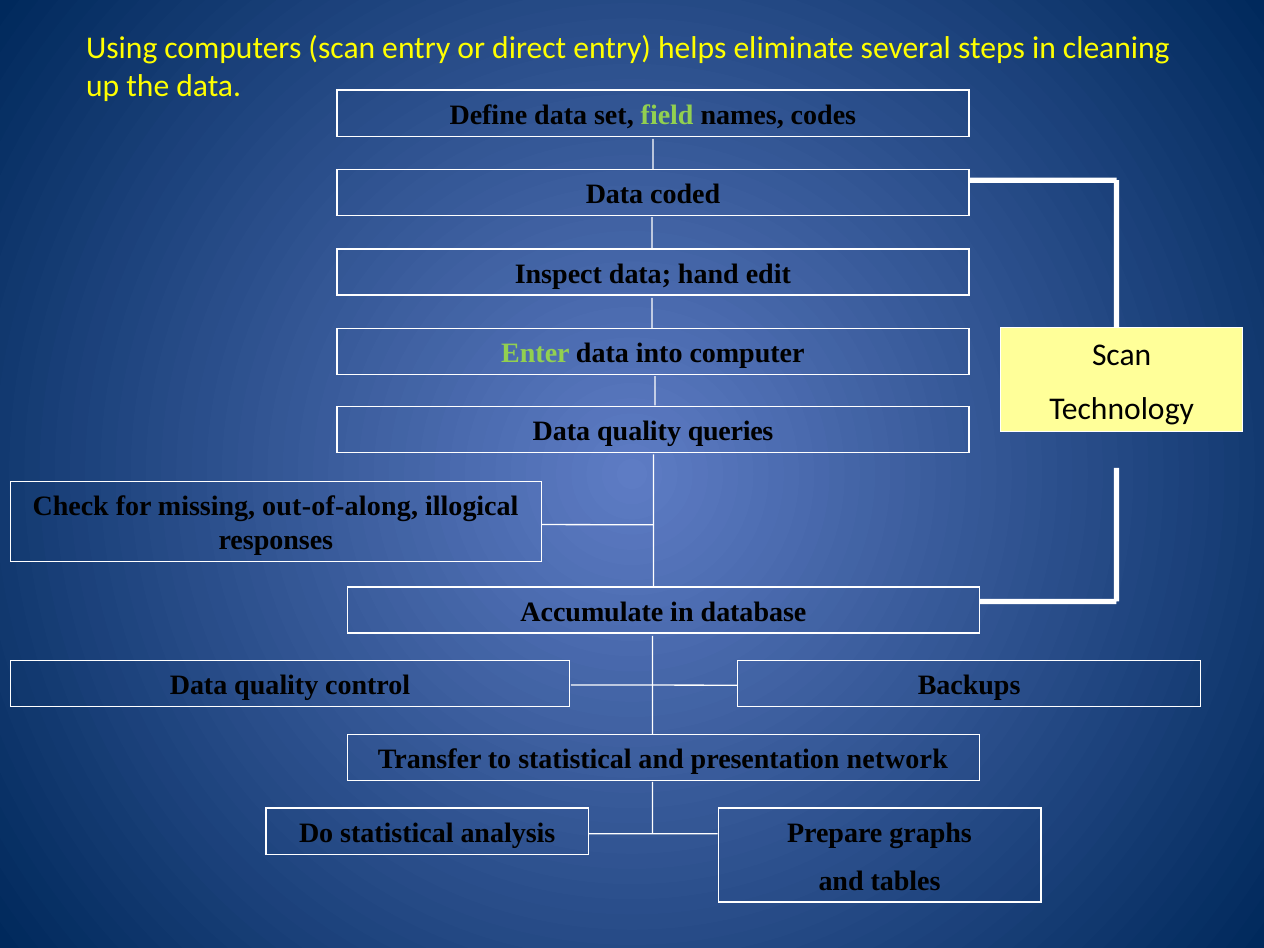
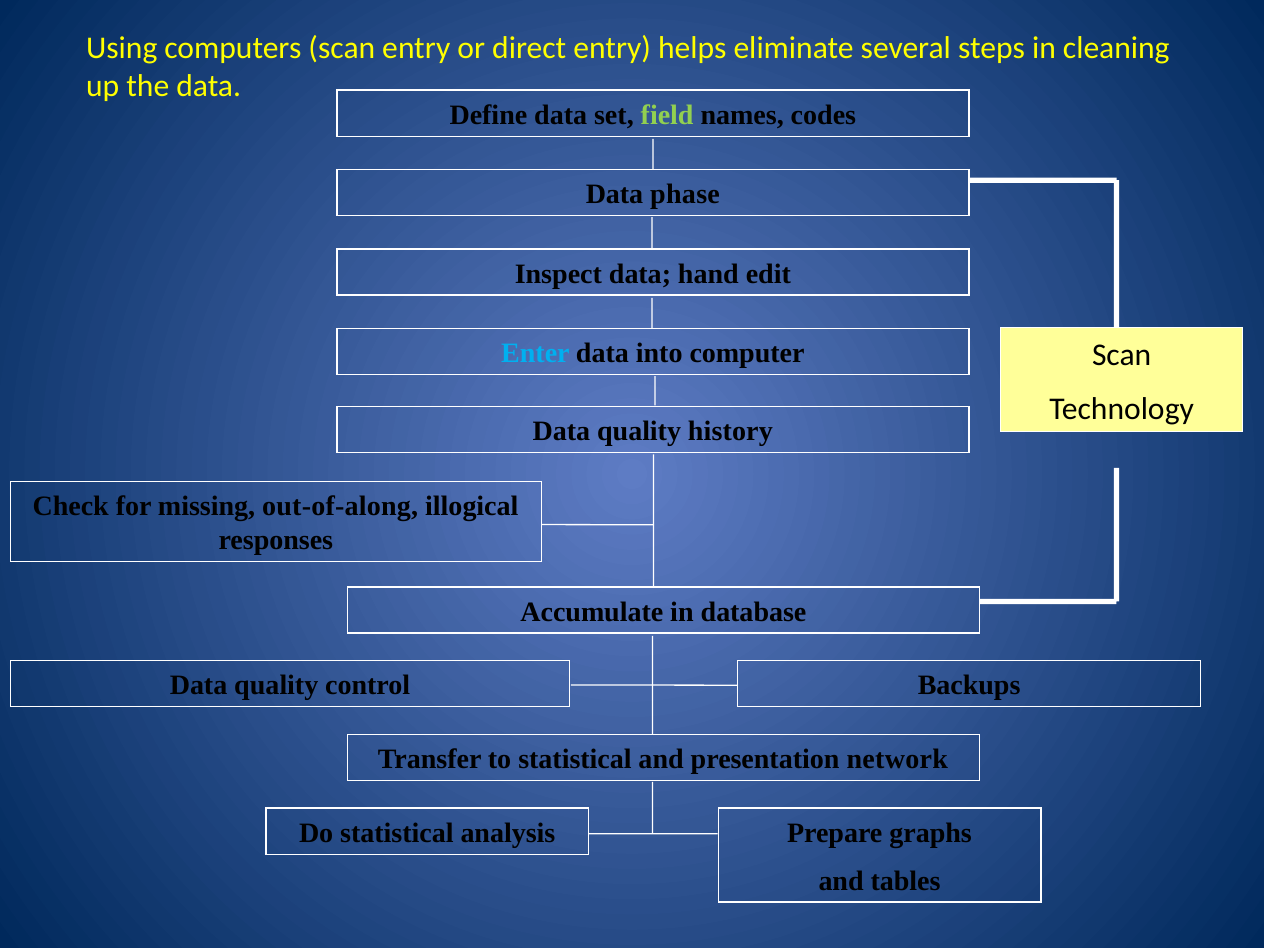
coded: coded -> phase
Enter colour: light green -> light blue
queries: queries -> history
